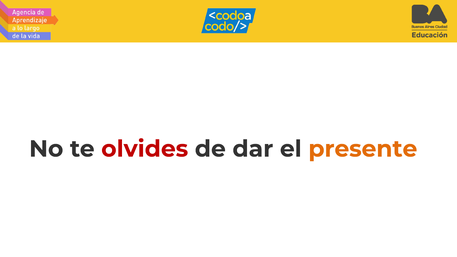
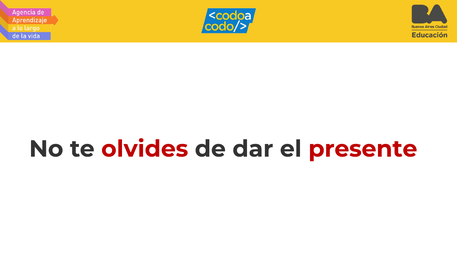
presente colour: orange -> red
